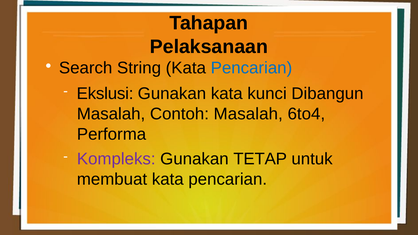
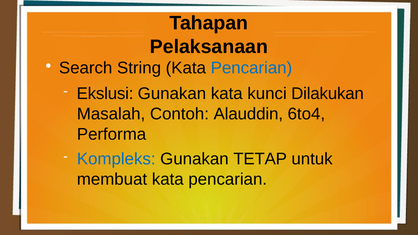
Dibangun: Dibangun -> Dilakukan
Contoh Masalah: Masalah -> Alauddin
Kompleks colour: purple -> blue
